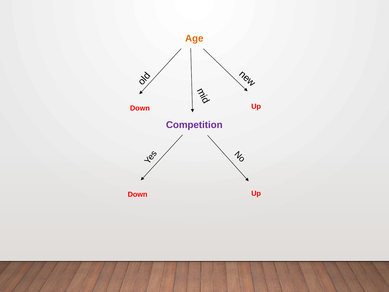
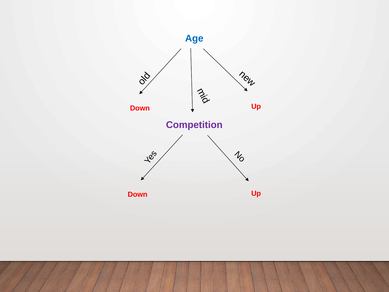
Age colour: orange -> blue
